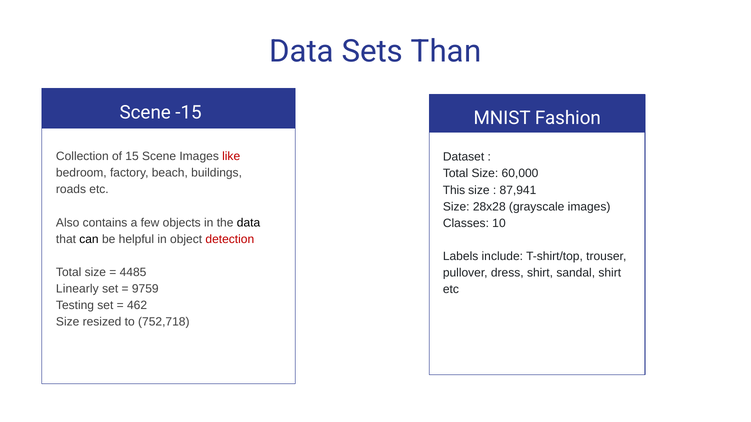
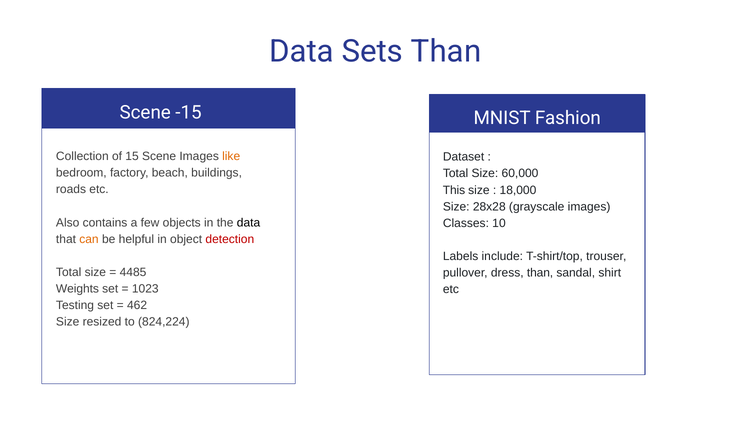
like colour: red -> orange
87,941: 87,941 -> 18,000
can colour: black -> orange
dress shirt: shirt -> than
Linearly: Linearly -> Weights
9759: 9759 -> 1023
752,718: 752,718 -> 824,224
